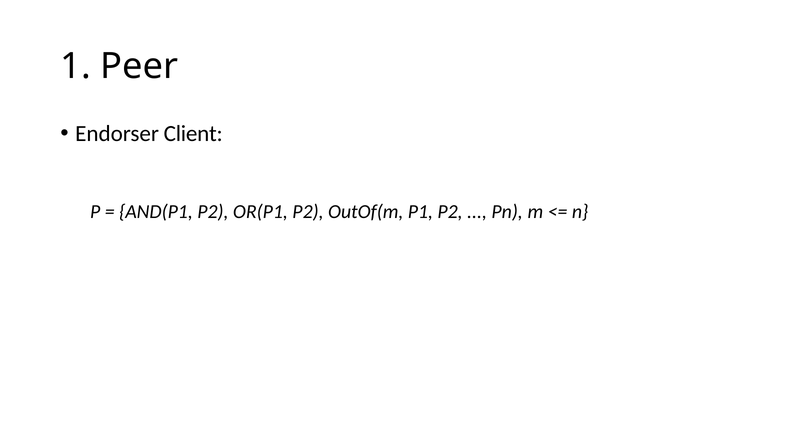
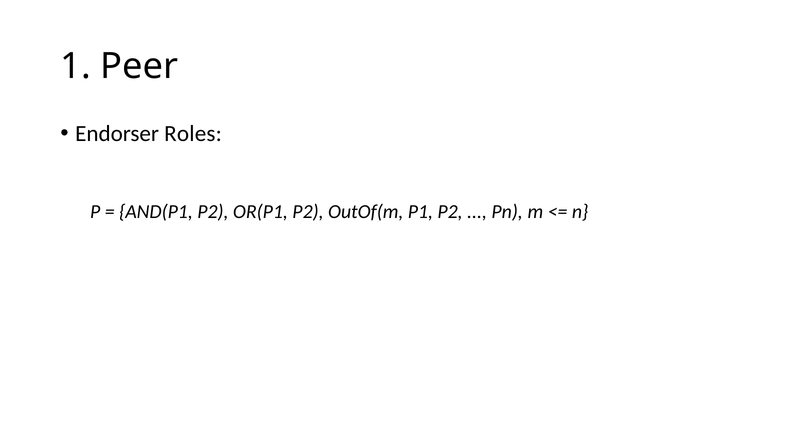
Client: Client -> Roles
